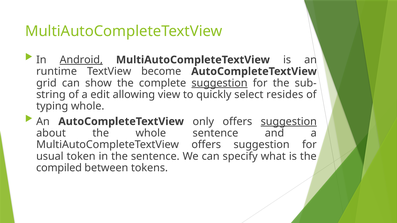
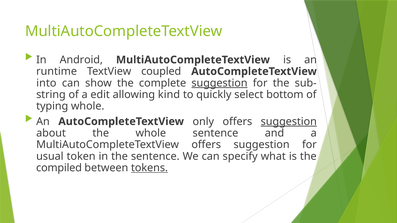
Android underline: present -> none
become: become -> coupled
grid: grid -> into
view: view -> kind
resides: resides -> bottom
tokens underline: none -> present
